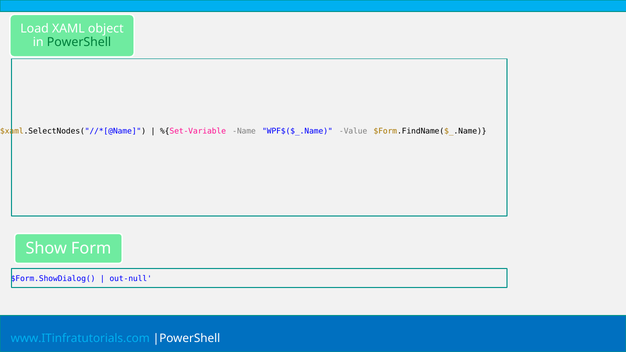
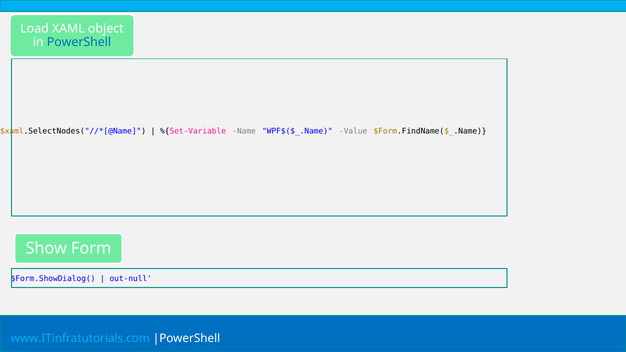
PowerShell colour: green -> blue
